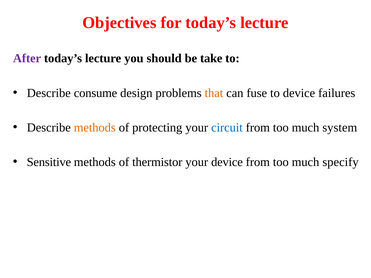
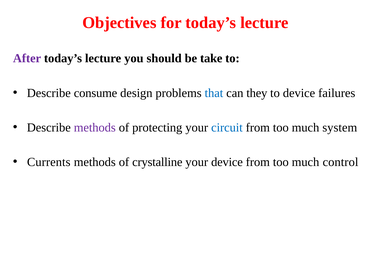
that colour: orange -> blue
fuse: fuse -> they
methods at (95, 128) colour: orange -> purple
Sensitive: Sensitive -> Currents
thermistor: thermistor -> crystalline
specify: specify -> control
